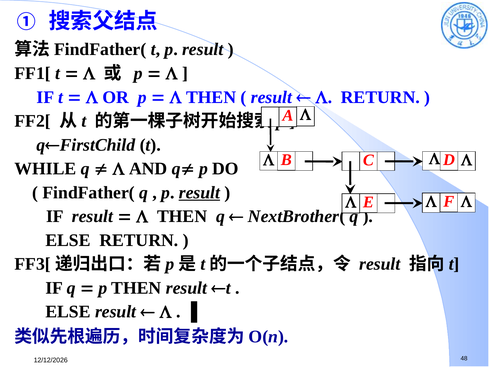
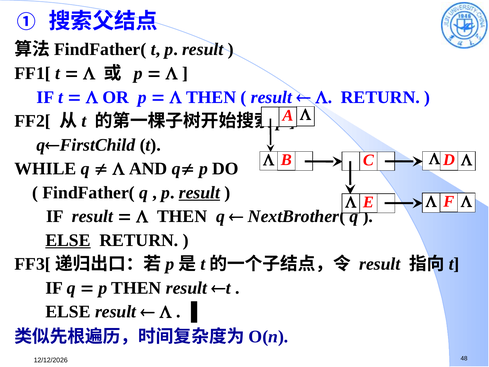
ELSE at (68, 240) underline: none -> present
